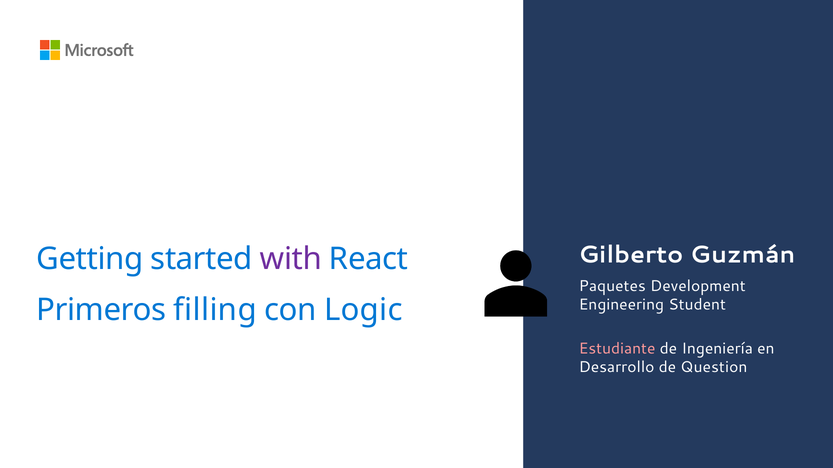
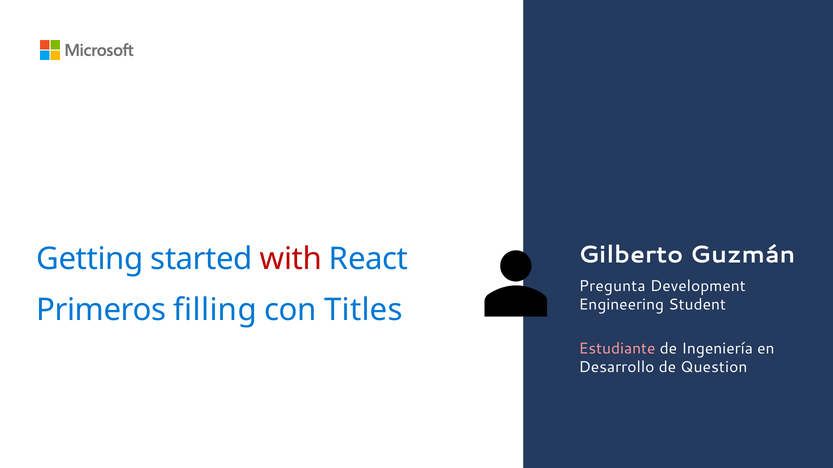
with colour: purple -> red
Paquetes: Paquetes -> Pregunta
Logic: Logic -> Titles
